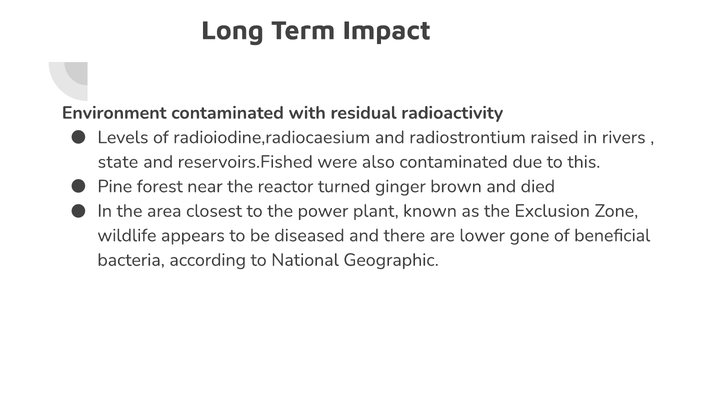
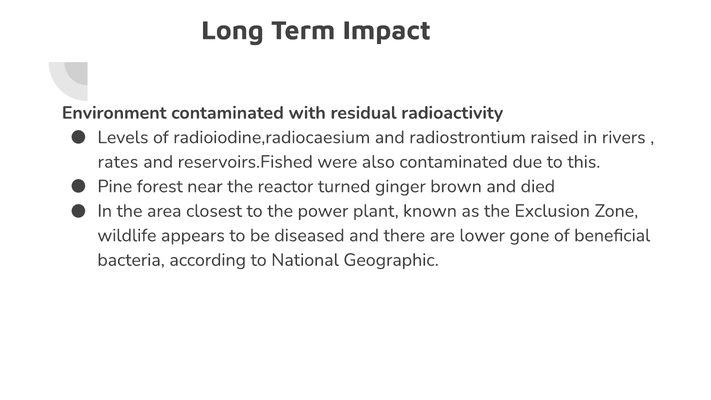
state: state -> rates
